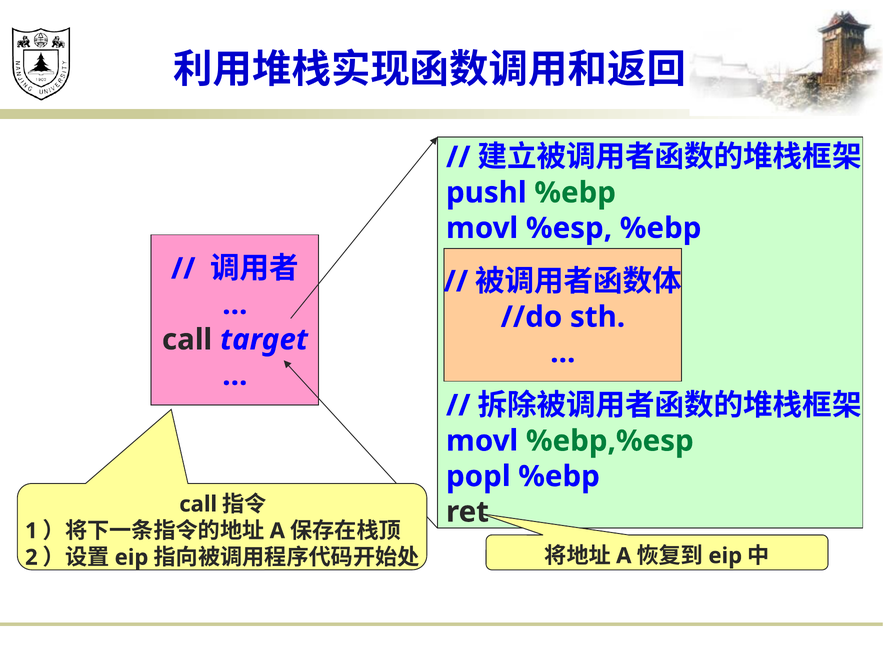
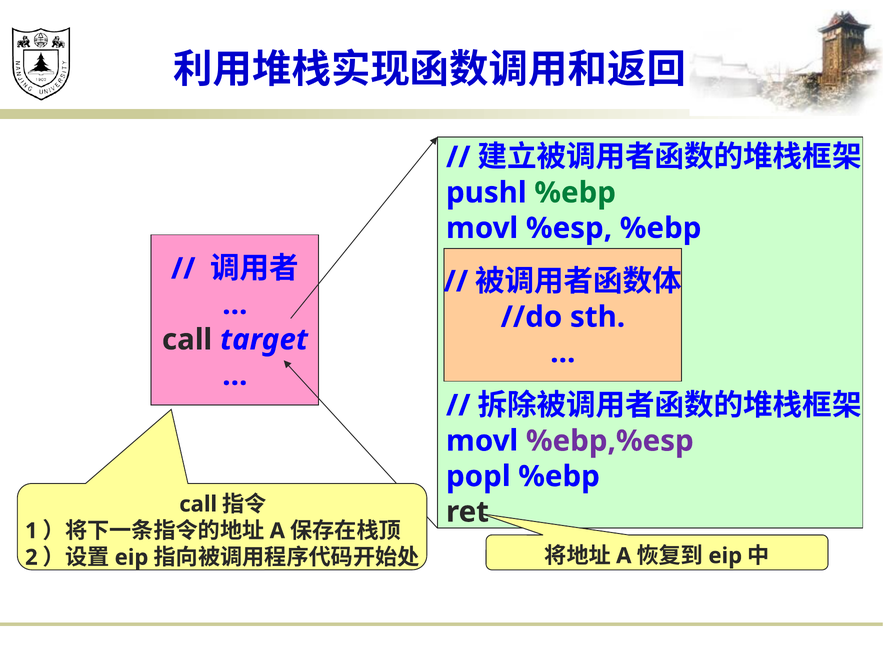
%ebp,%esp colour: green -> purple
